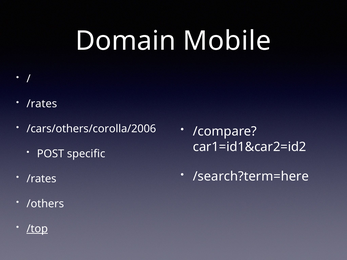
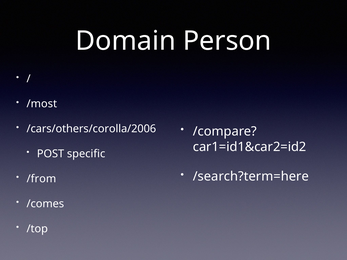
Mobile: Mobile -> Person
/rates at (42, 104): /rates -> /most
/rates at (41, 179): /rates -> /from
/others: /others -> /comes
/top underline: present -> none
